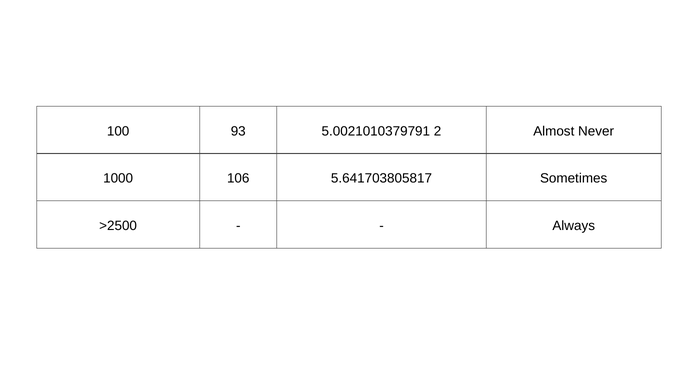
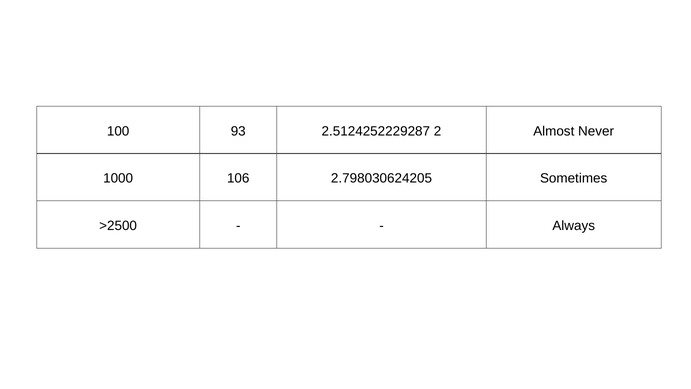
5.0021010379791: 5.0021010379791 -> 2.5124252229287
5.641703805817: 5.641703805817 -> 2.798030624205
